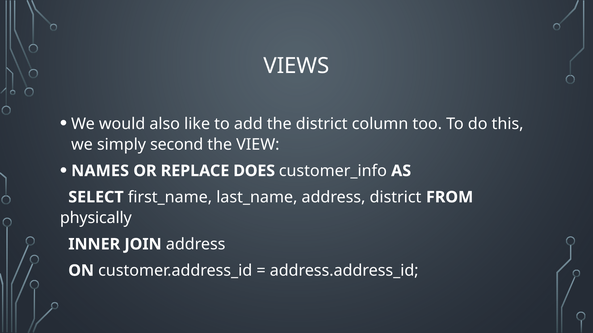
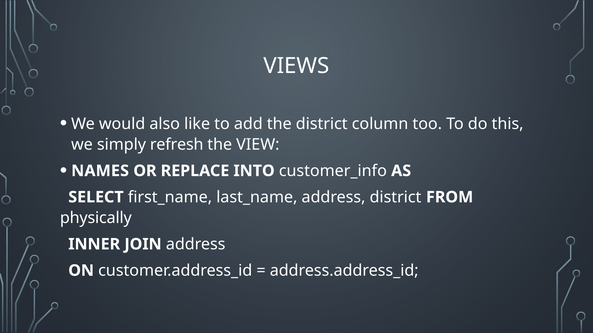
second: second -> refresh
DOES: DOES -> INTO
